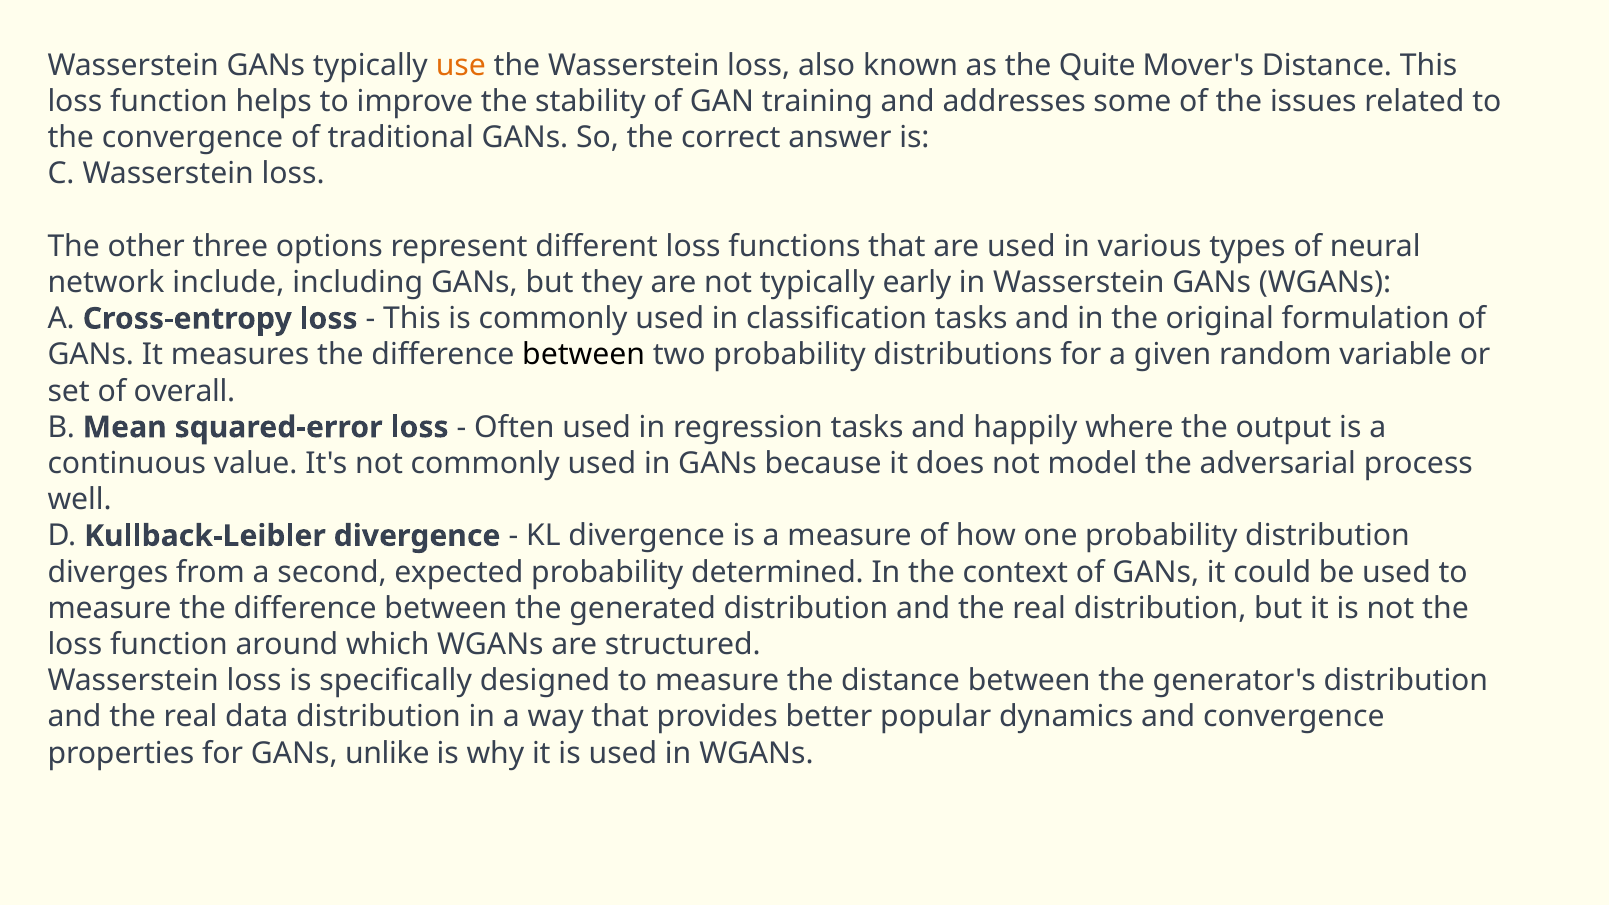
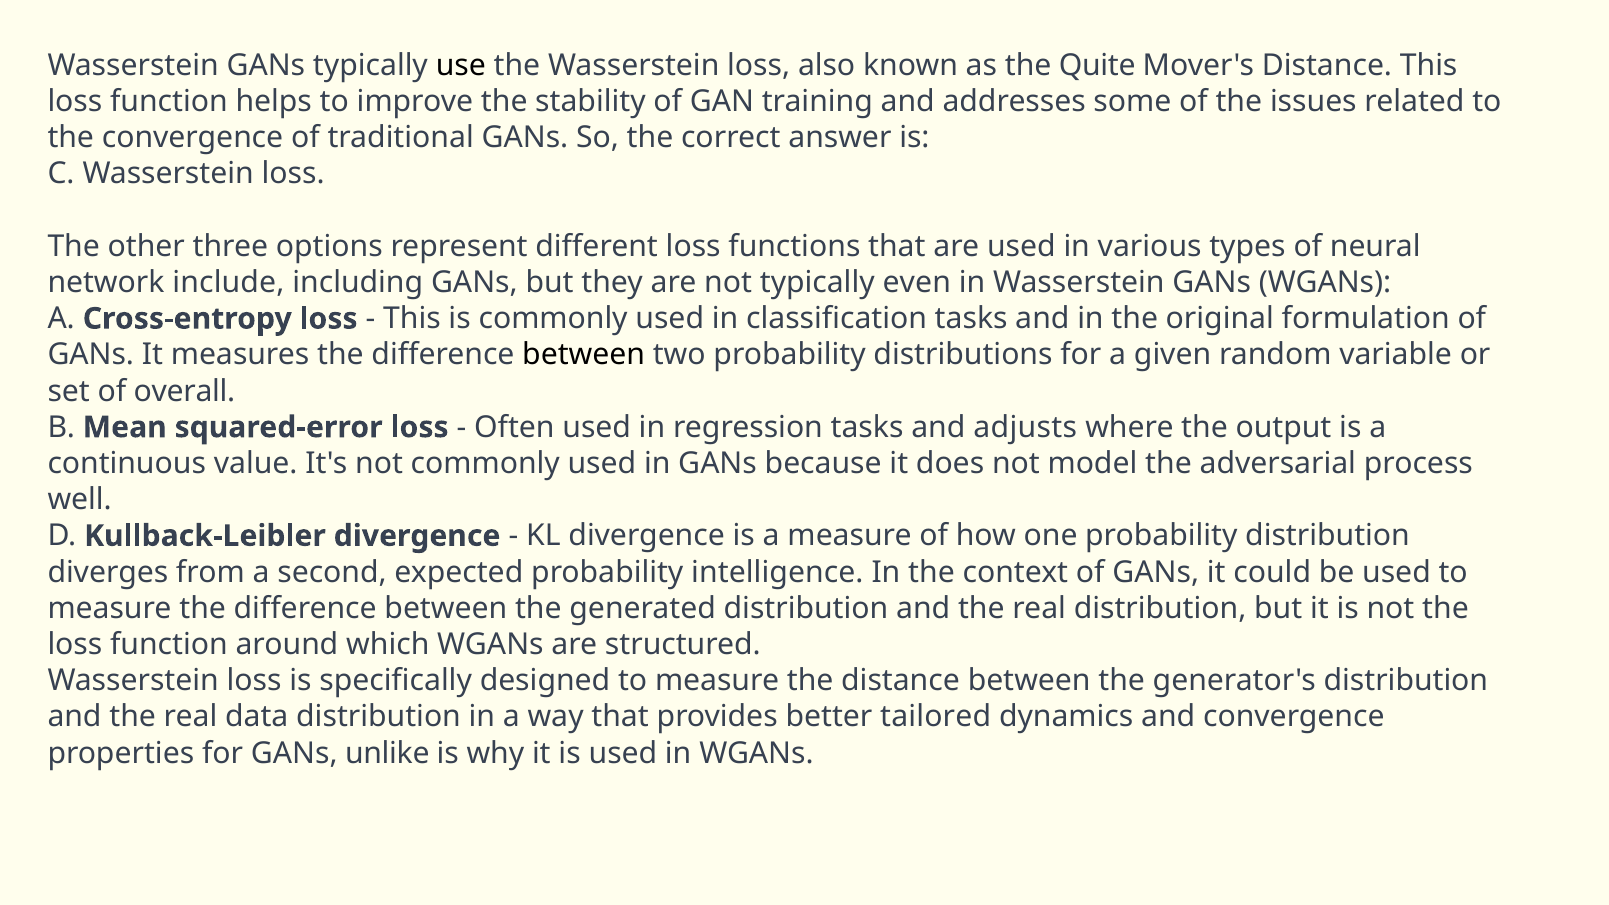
use colour: orange -> black
early: early -> even
happily: happily -> adjusts
determined: determined -> intelligence
popular: popular -> tailored
